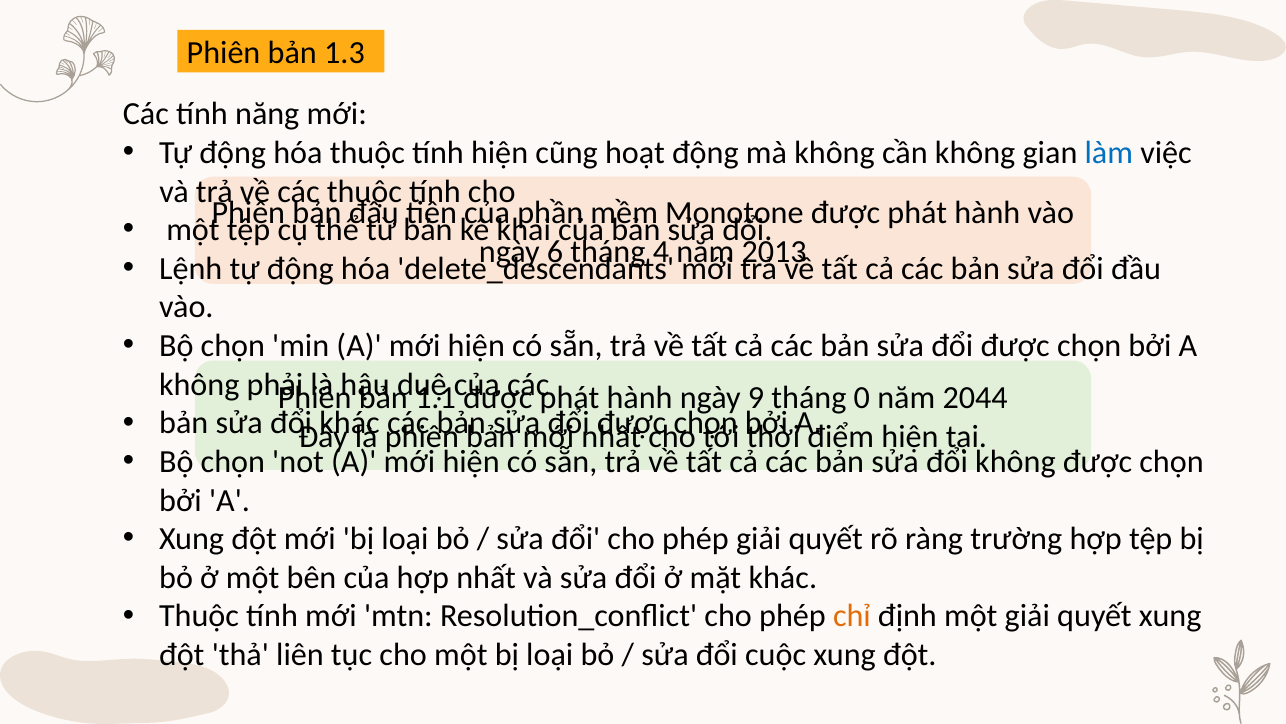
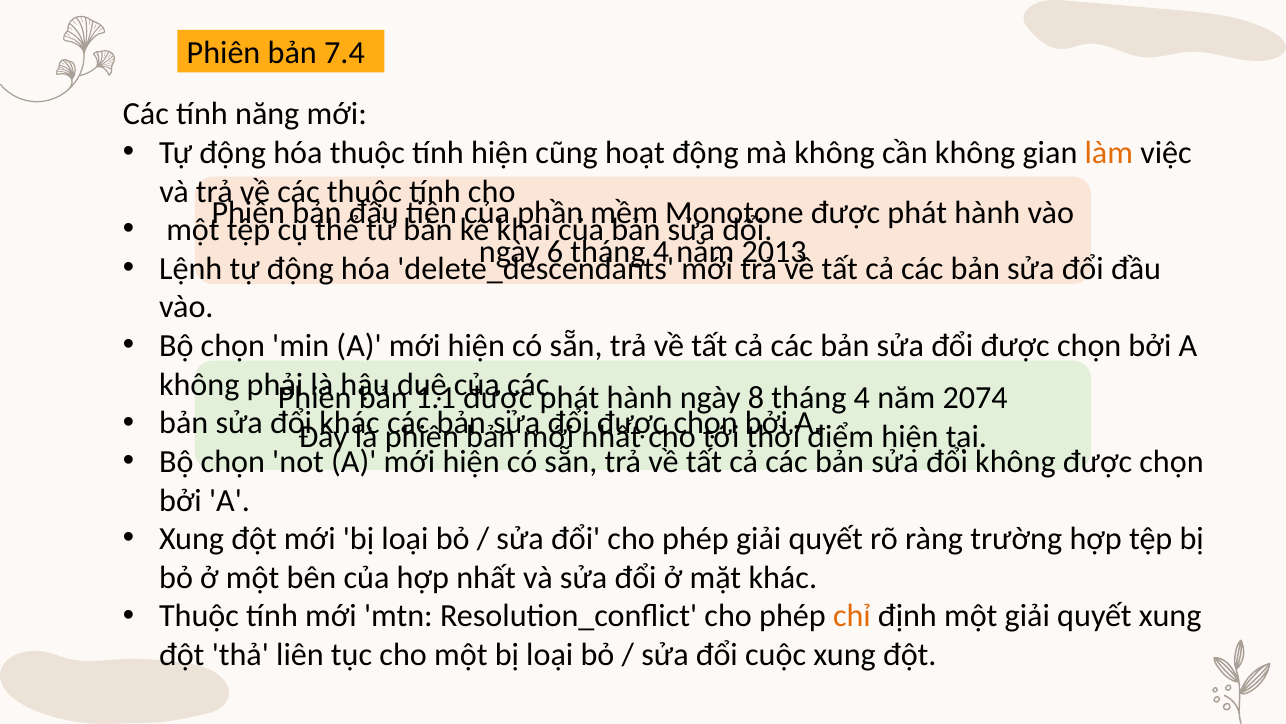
1.3: 1.3 -> 7.4
làm colour: blue -> orange
9: 9 -> 8
0 at (862, 398): 0 -> 4
2044: 2044 -> 2074
